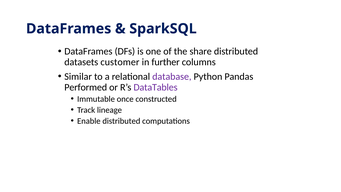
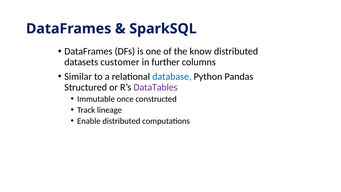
share: share -> know
database colour: purple -> blue
Performed: Performed -> Structured
